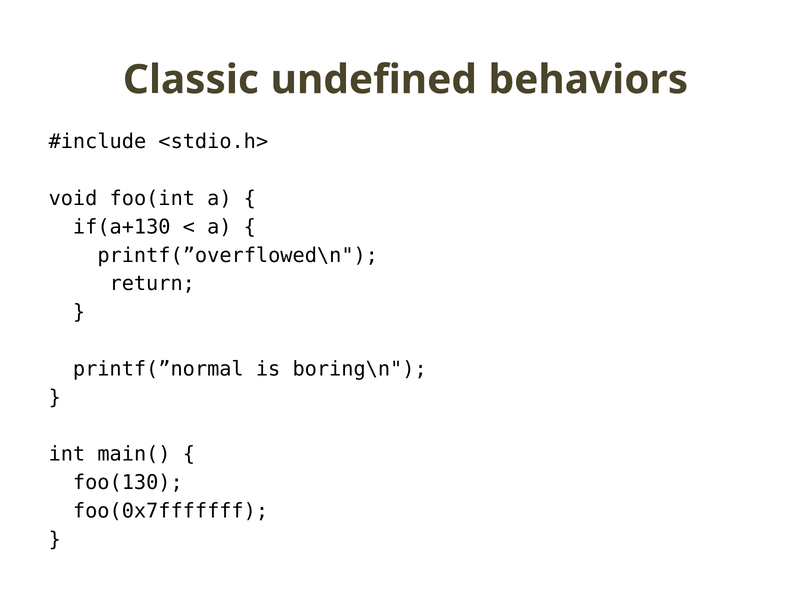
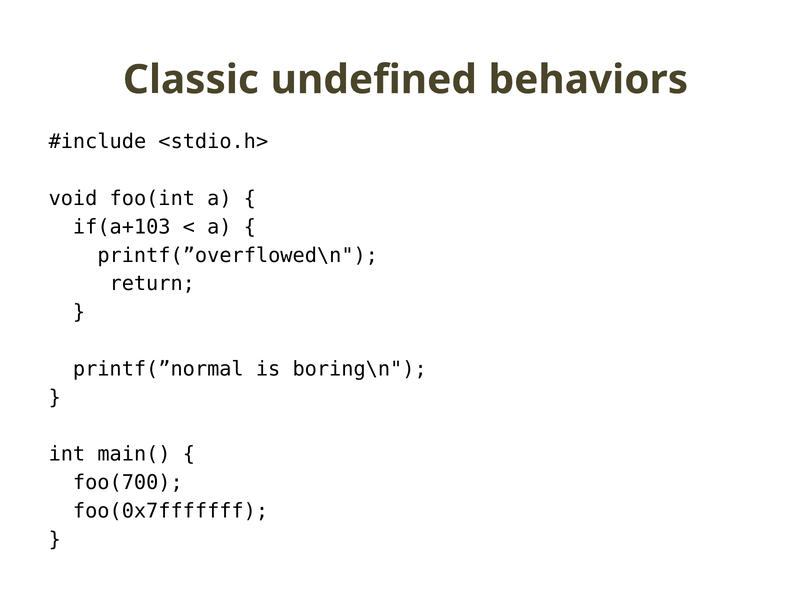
if(a+130: if(a+130 -> if(a+103
foo(130: foo(130 -> foo(700
